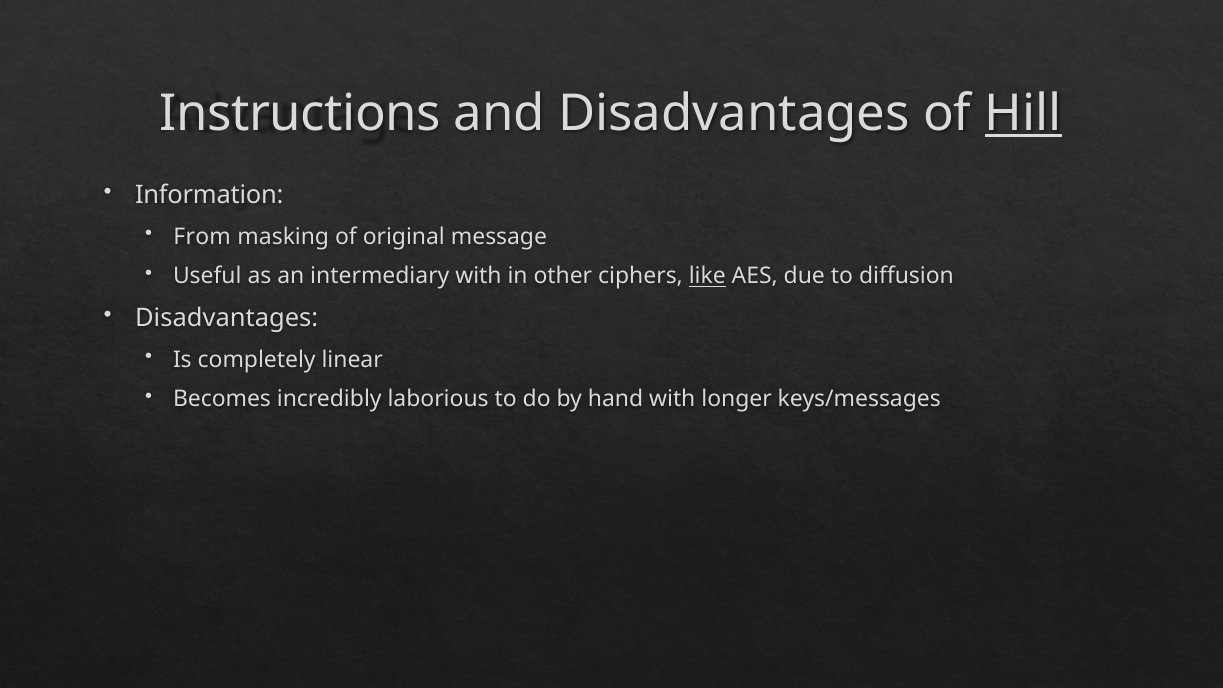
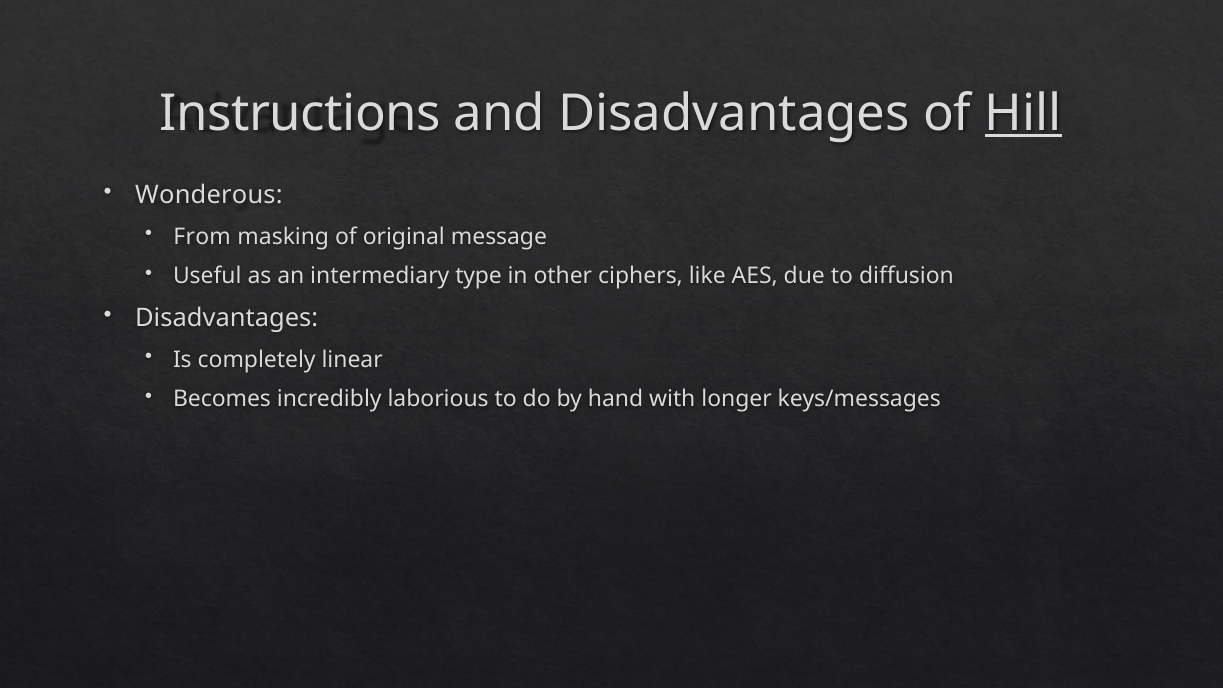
Information: Information -> Wonderous
intermediary with: with -> type
like underline: present -> none
